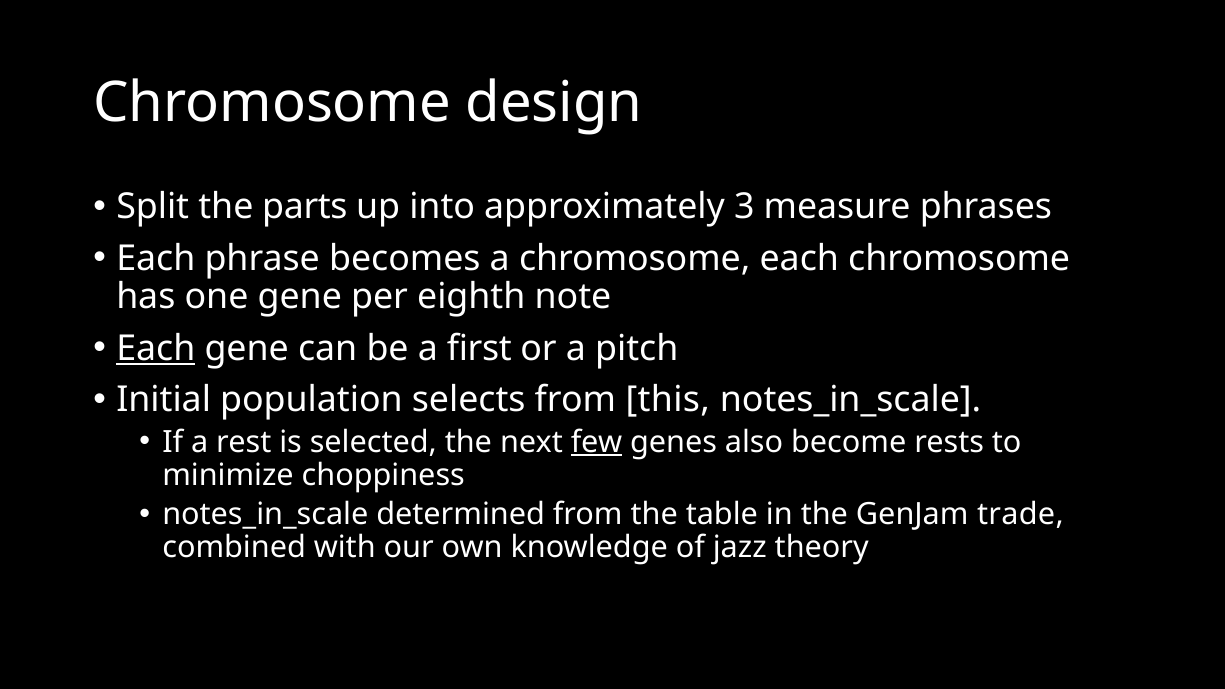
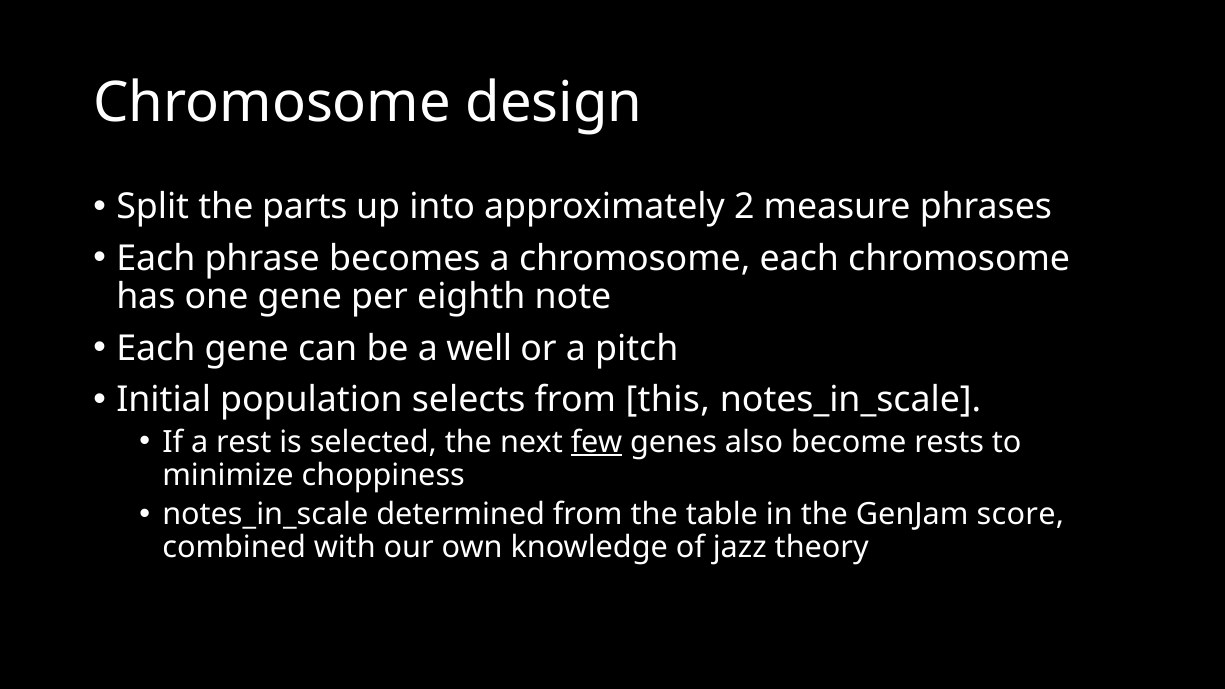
3: 3 -> 2
Each at (156, 348) underline: present -> none
first: first -> well
trade: trade -> score
